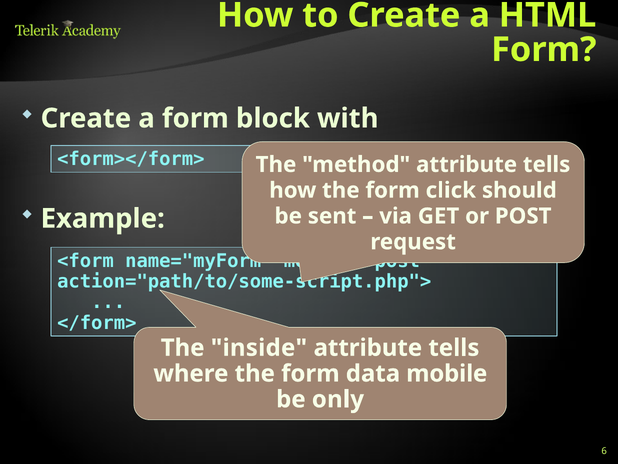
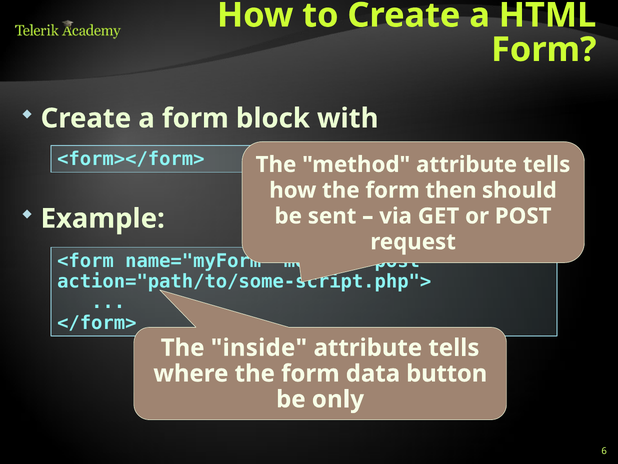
click: click -> then
mobile: mobile -> button
